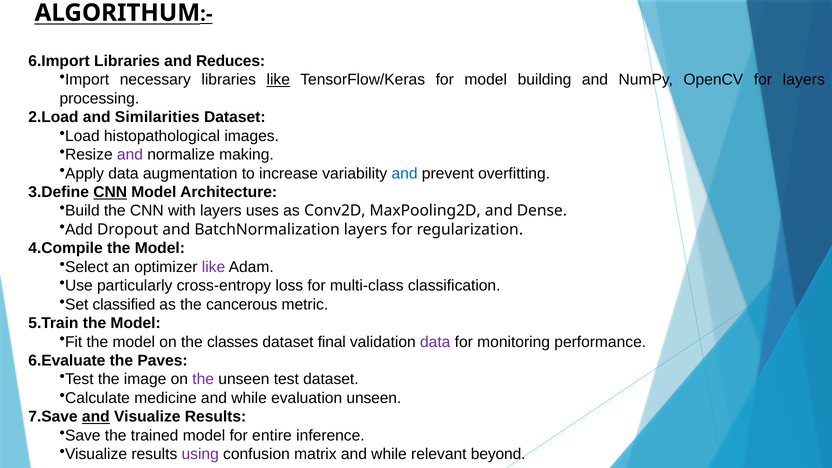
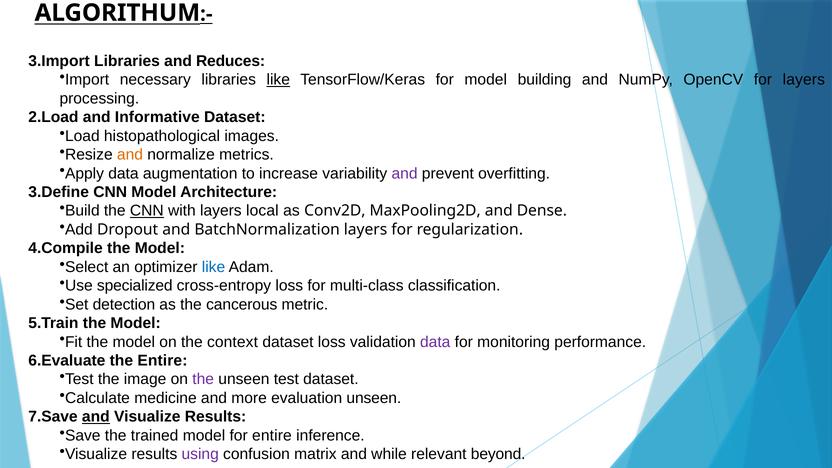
6.Import: 6.Import -> 3.Import
Similarities: Similarities -> Informative
and at (130, 155) colour: purple -> orange
making: making -> metrics
and at (405, 173) colour: blue -> purple
CNN at (110, 192) underline: present -> none
CNN at (147, 211) underline: none -> present
uses: uses -> local
like at (214, 267) colour: purple -> blue
particularly: particularly -> specialized
classified: classified -> detection
classes: classes -> context
dataset final: final -> loss
the Paves: Paves -> Entire
while at (249, 398): while -> more
